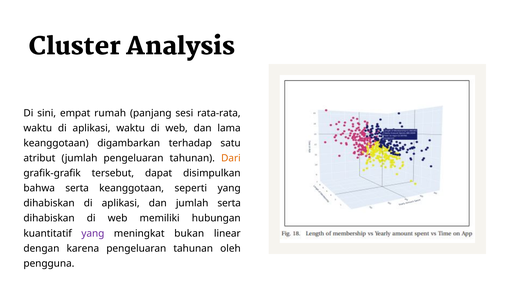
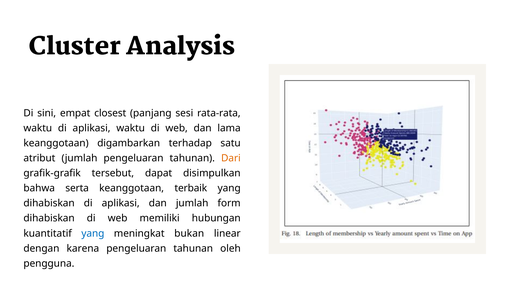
rumah: rumah -> closest
seperti: seperti -> terbaik
jumlah serta: serta -> form
yang at (93, 233) colour: purple -> blue
